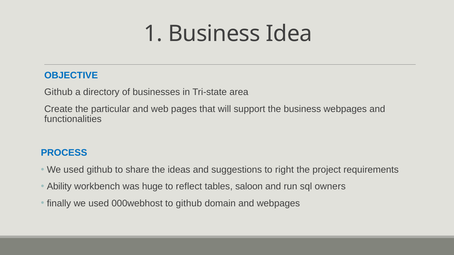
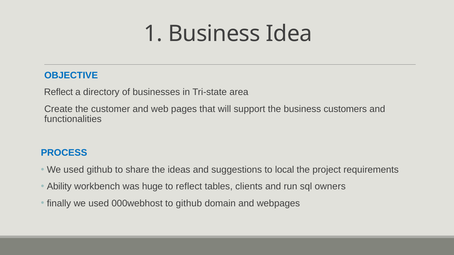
Github at (58, 92): Github -> Reflect
particular: particular -> customer
business webpages: webpages -> customers
right: right -> local
saloon: saloon -> clients
